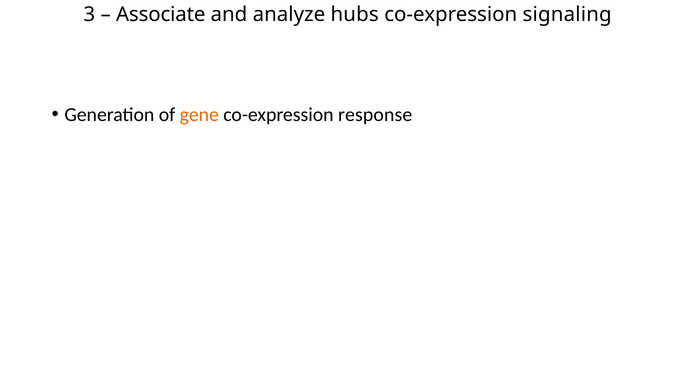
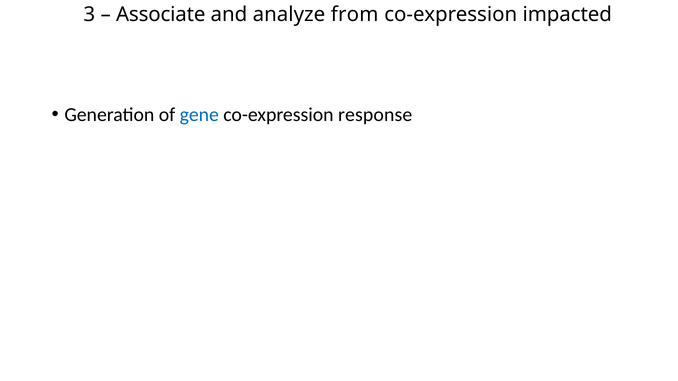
hubs: hubs -> from
signaling: signaling -> impacted
gene colour: orange -> blue
